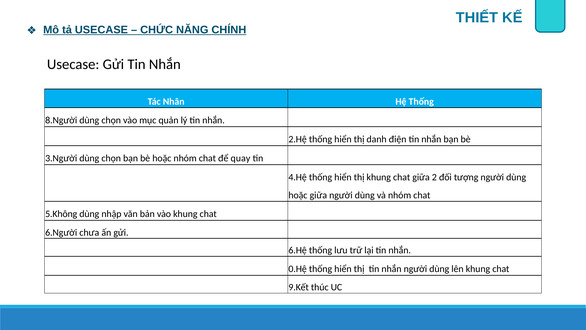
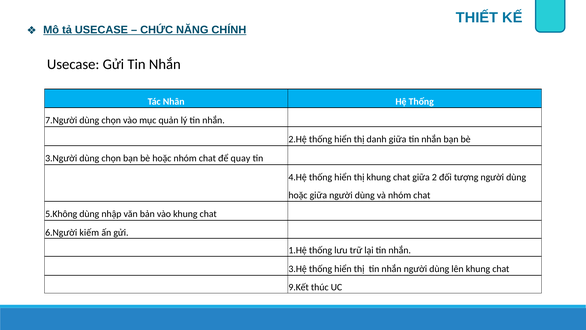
8.Người: 8.Người -> 7.Người
danh điện: điện -> giữa
chưa: chưa -> kiếm
6.Hệ: 6.Hệ -> 1.Hệ
0.Hệ: 0.Hệ -> 3.Hệ
